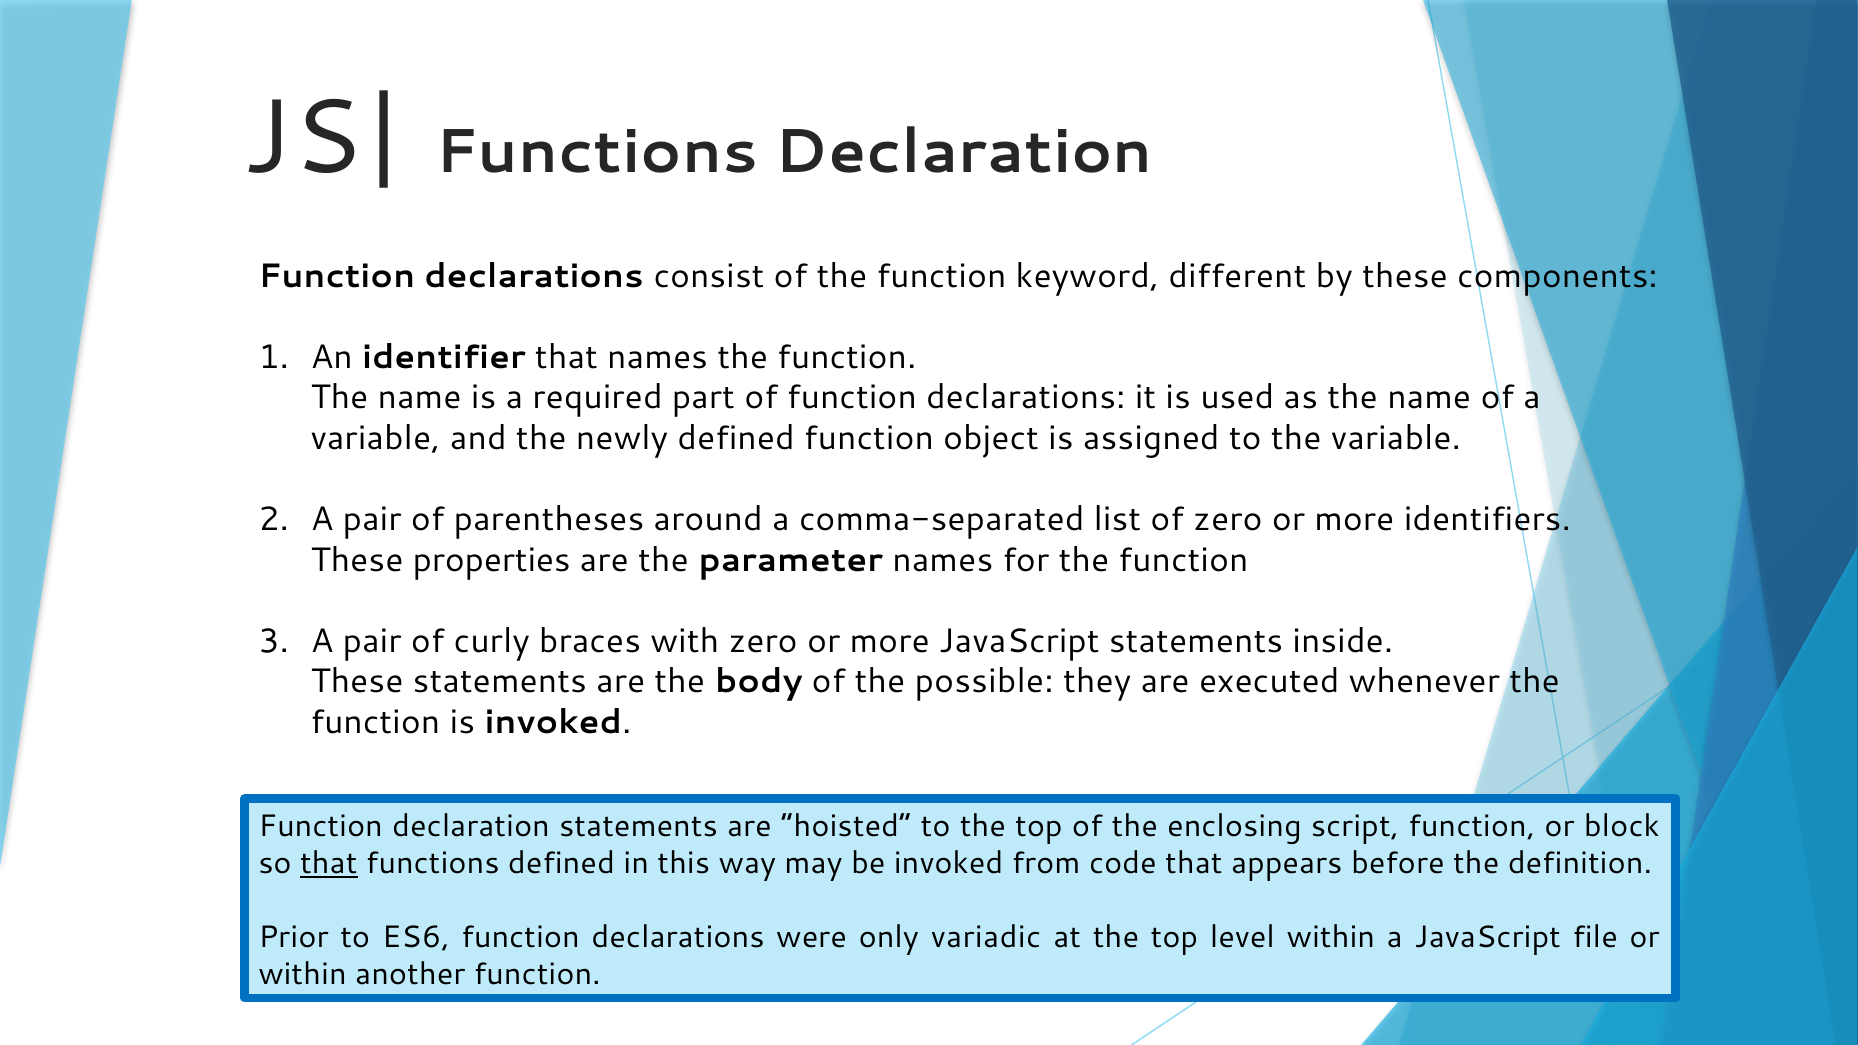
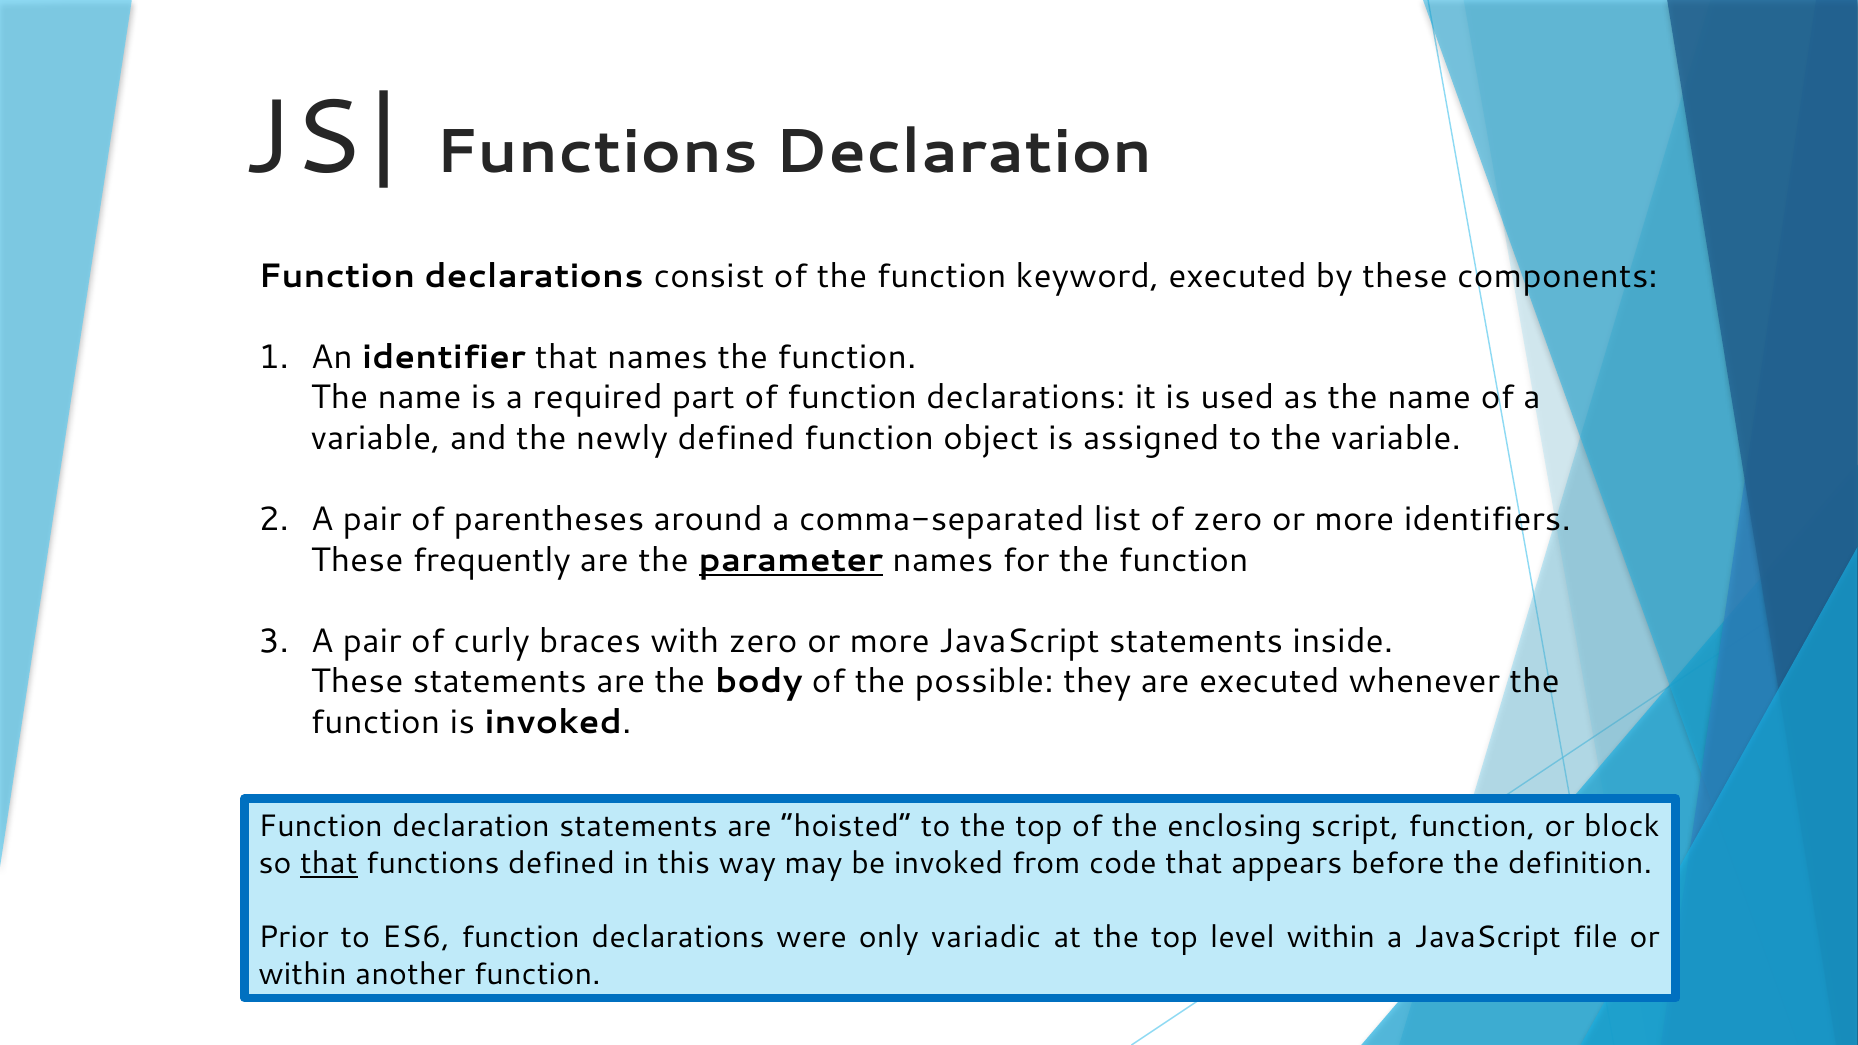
keyword different: different -> executed
properties: properties -> frequently
parameter underline: none -> present
